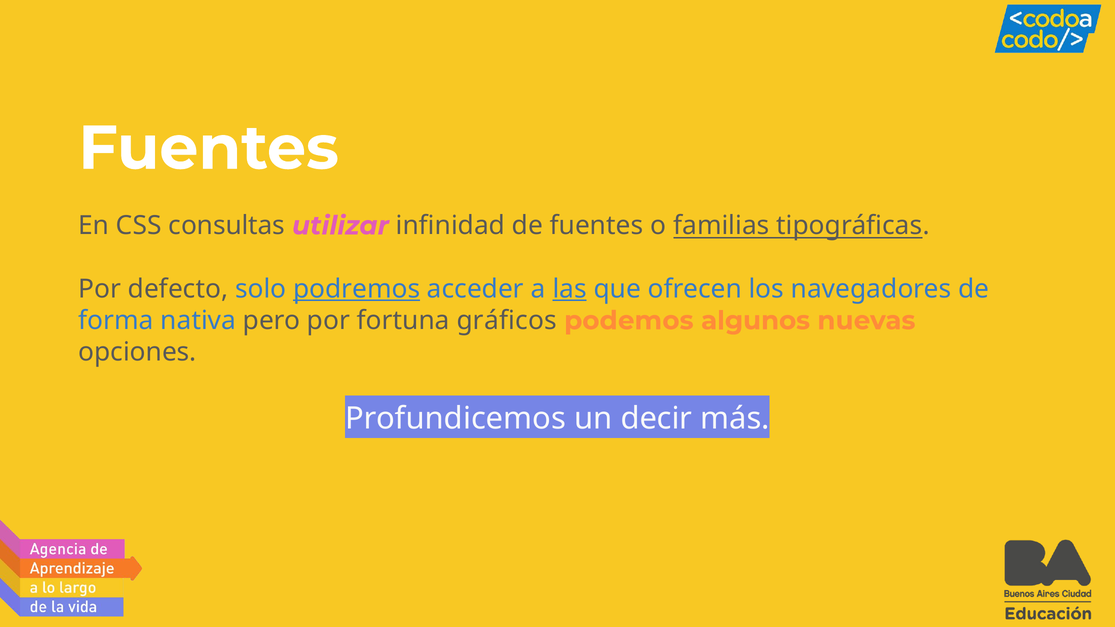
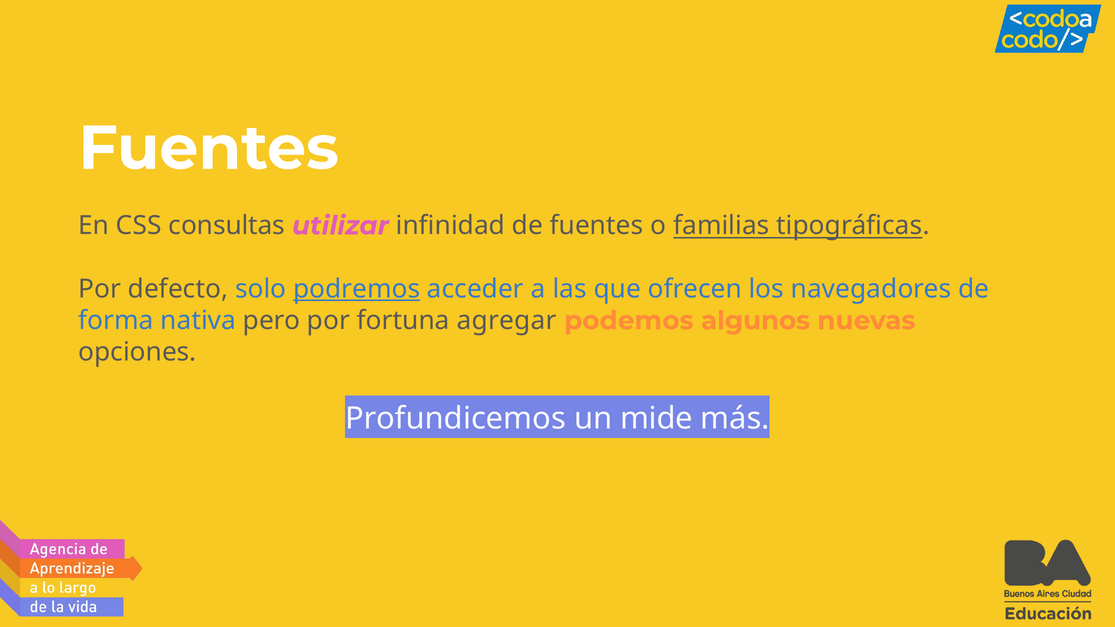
las underline: present -> none
gráficos: gráficos -> agregar
decir: decir -> mide
